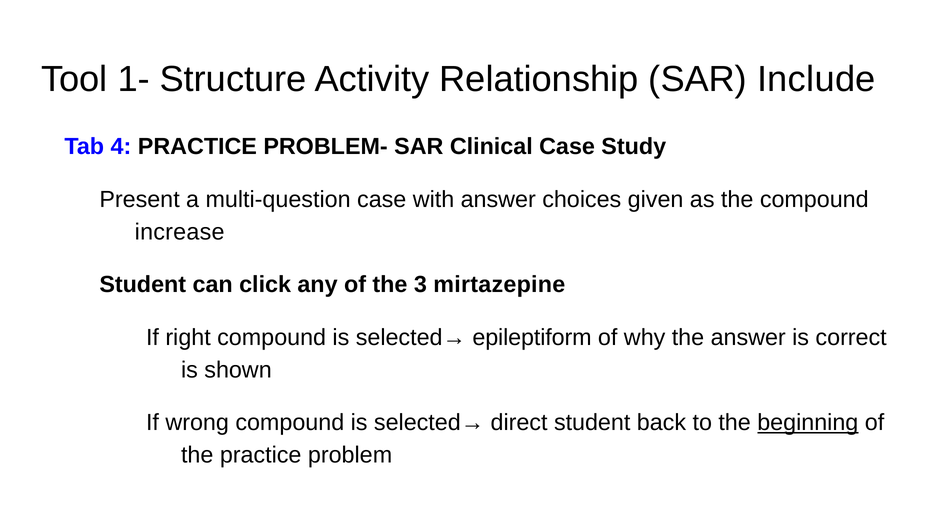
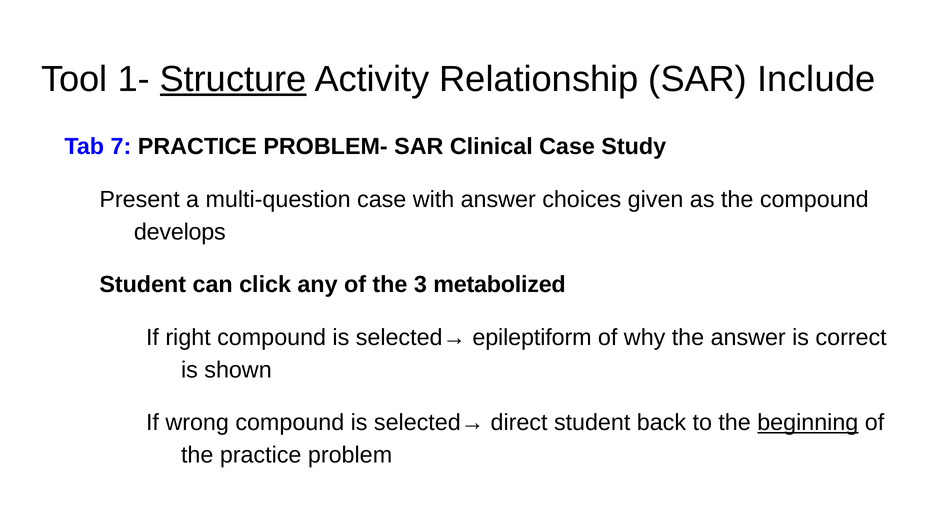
Structure underline: none -> present
4: 4 -> 7
increase: increase -> develops
mirtazepine: mirtazepine -> metabolized
